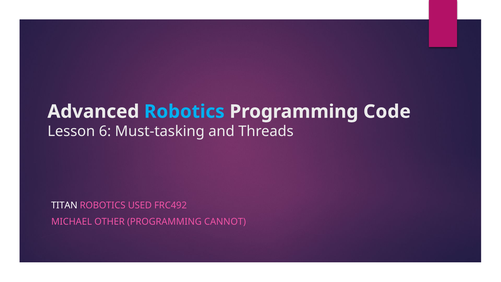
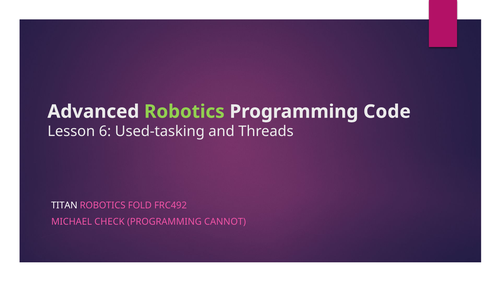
Robotics at (184, 112) colour: light blue -> light green
Must-tasking: Must-tasking -> Used-tasking
USED: USED -> FOLD
OTHER: OTHER -> CHECK
